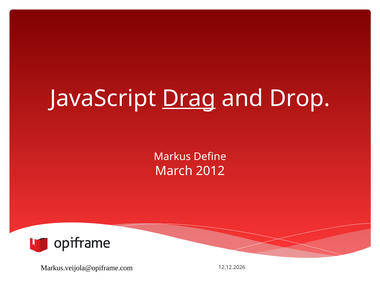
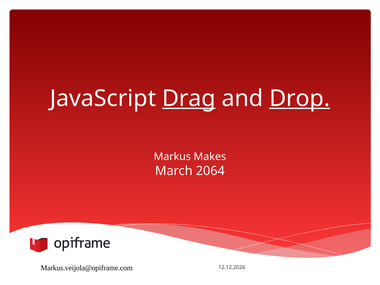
Drop underline: none -> present
Define: Define -> Makes
2012: 2012 -> 2064
